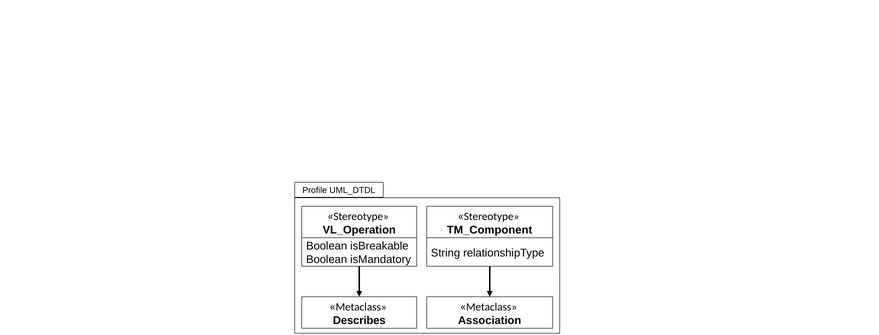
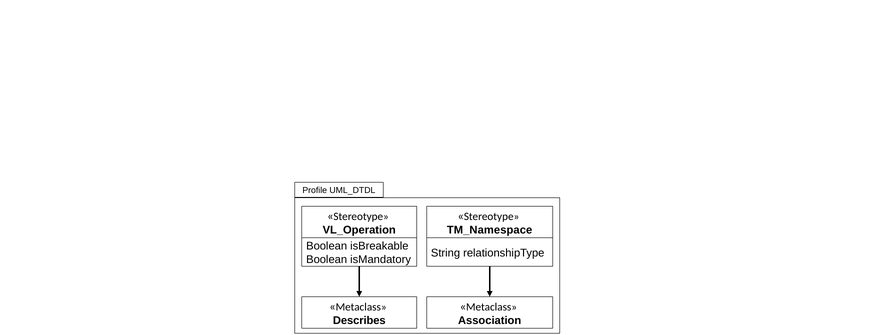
TM_Component: TM_Component -> TM_Namespace
